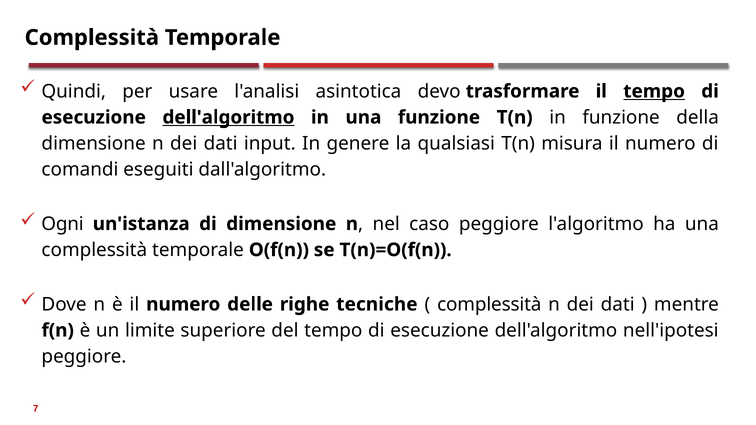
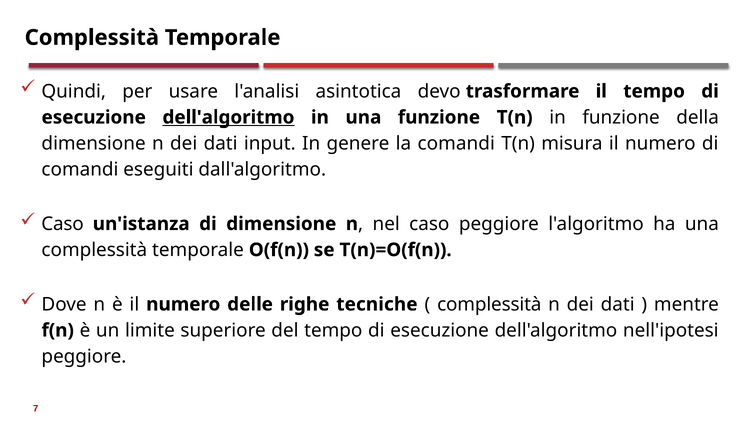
tempo at (654, 91) underline: present -> none
la qualsiasi: qualsiasi -> comandi
Ogni at (62, 224): Ogni -> Caso
